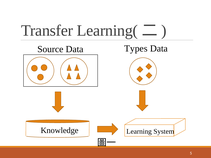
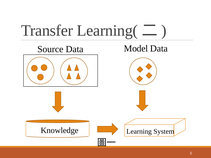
Types: Types -> Model
